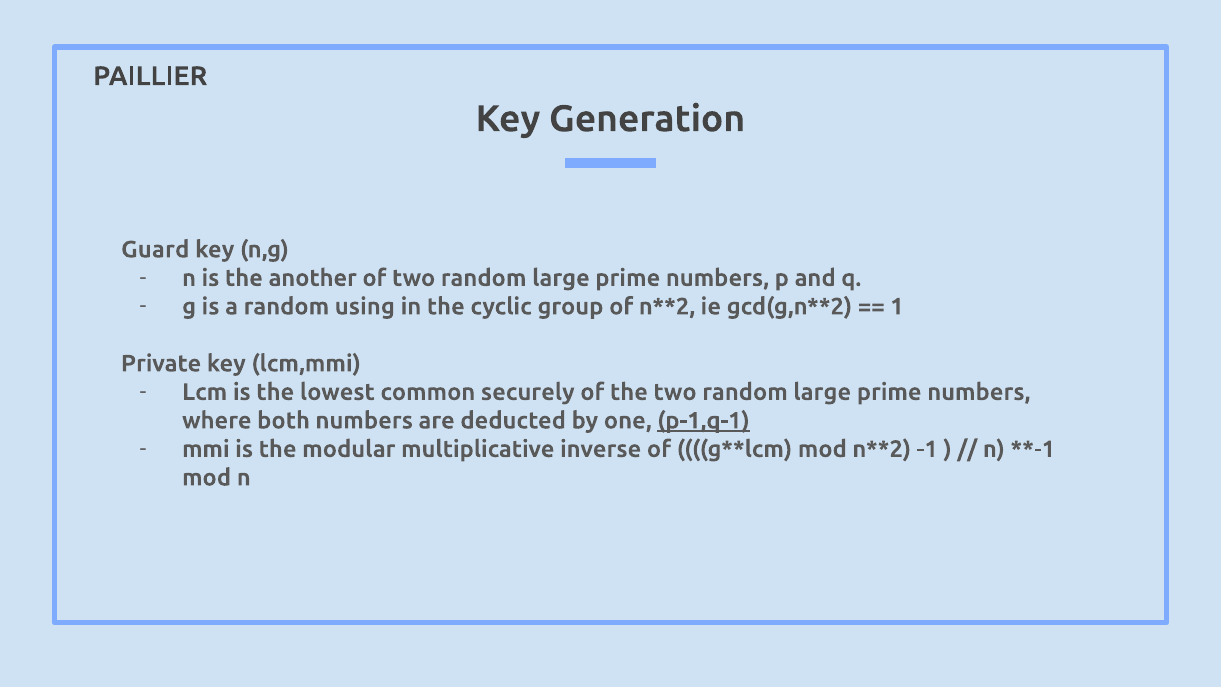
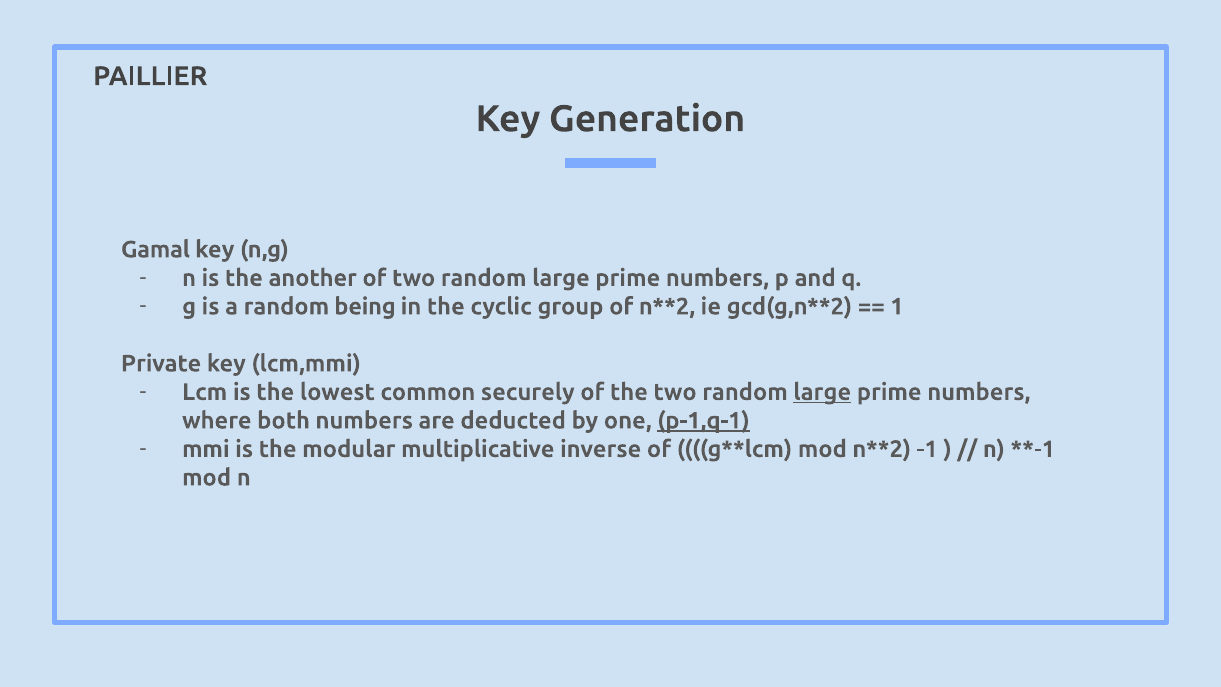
Guard: Guard -> Gamal
using: using -> being
large at (822, 392) underline: none -> present
